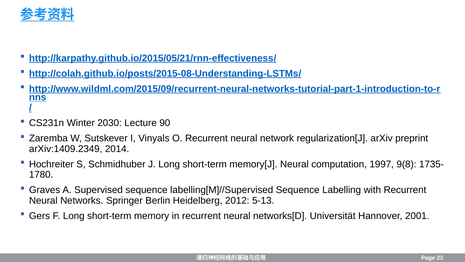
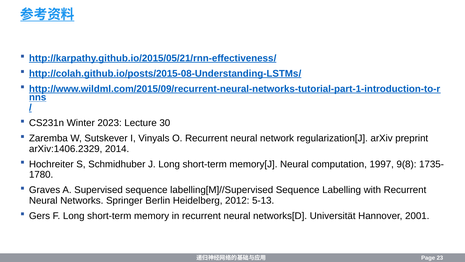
2030: 2030 -> 2023
90: 90 -> 30
arXiv:1409.2349: arXiv:1409.2349 -> arXiv:1406.2329
